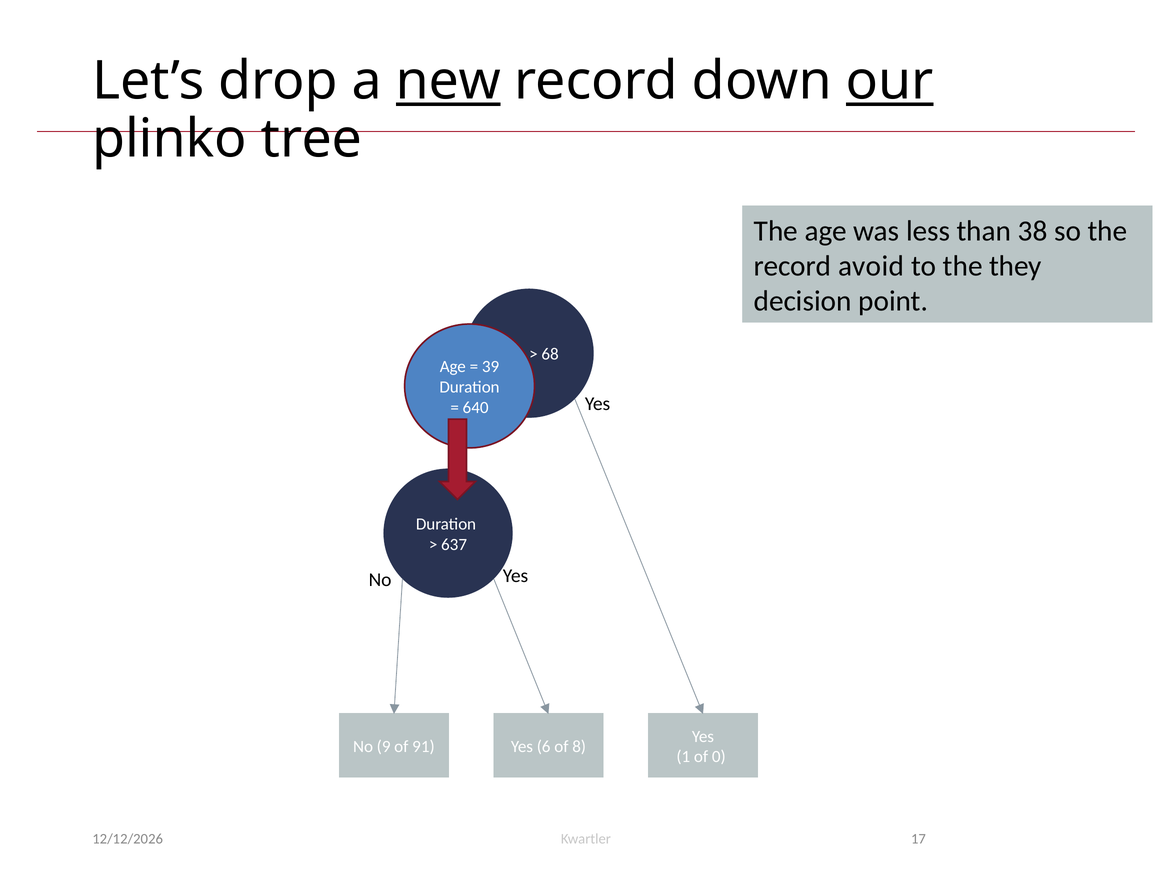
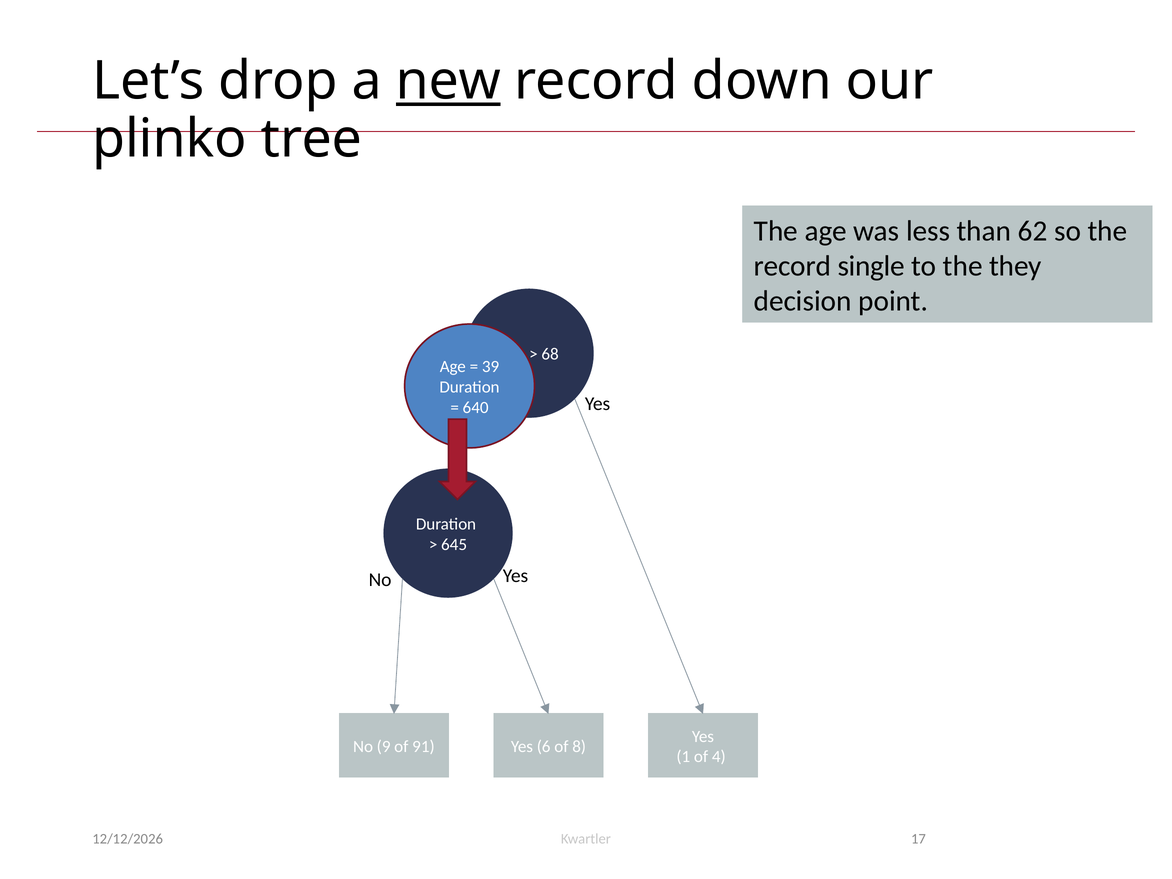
our underline: present -> none
38: 38 -> 62
avoid: avoid -> single
637: 637 -> 645
0: 0 -> 4
